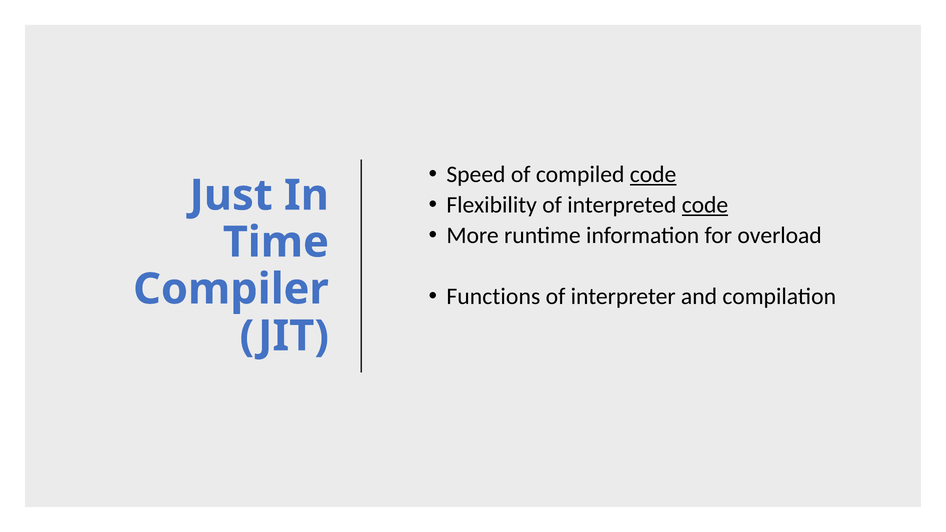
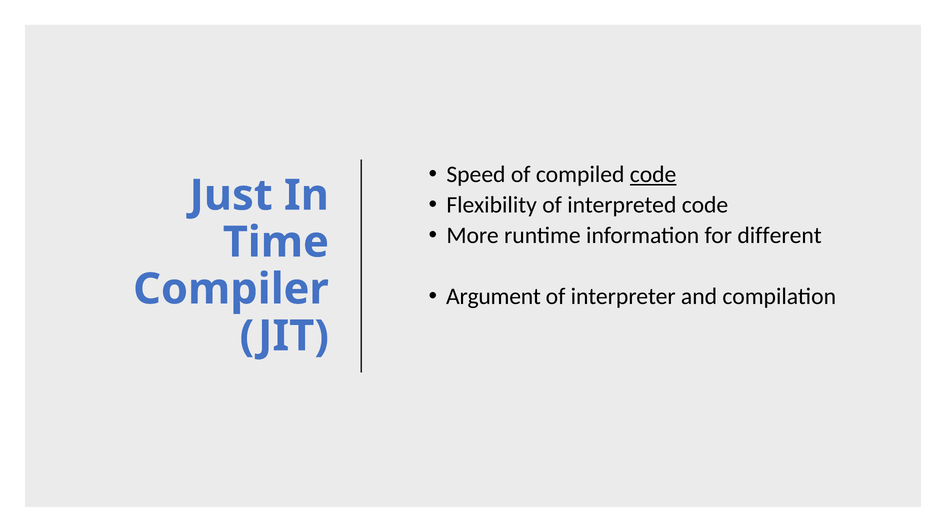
code at (705, 205) underline: present -> none
overload: overload -> different
Functions: Functions -> Argument
